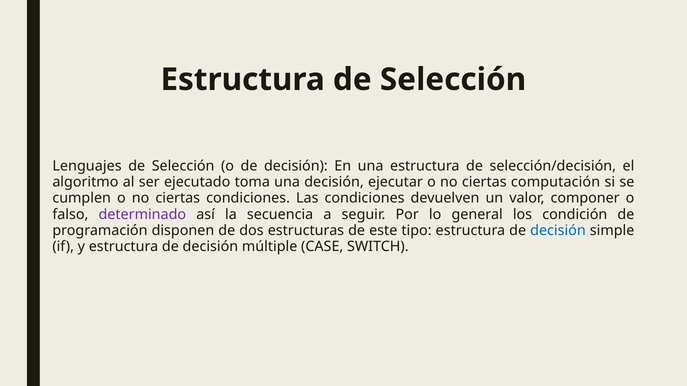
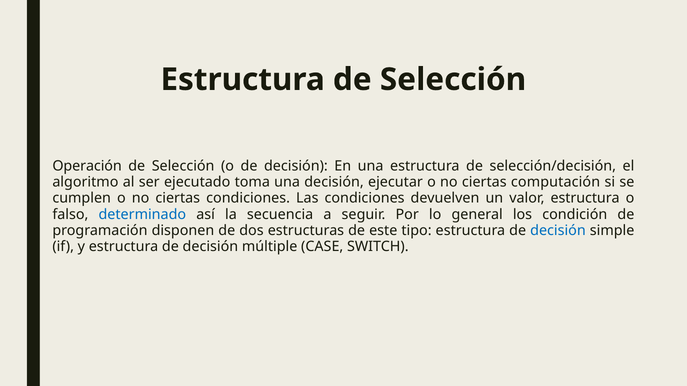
Lenguajes: Lenguajes -> Operación
valor componer: componer -> estructura
determinado colour: purple -> blue
